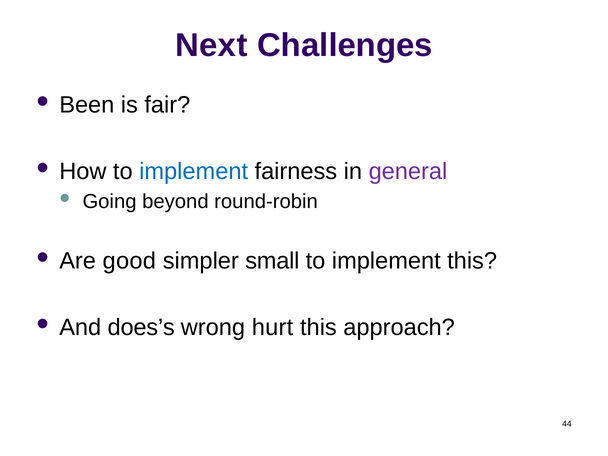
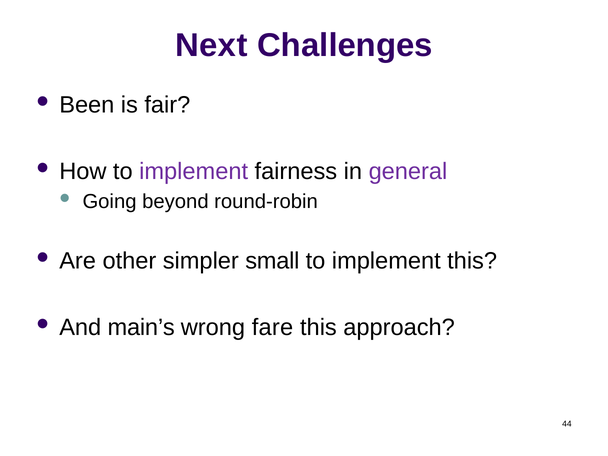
implement at (194, 171) colour: blue -> purple
good: good -> other
does’s: does’s -> main’s
hurt: hurt -> fare
